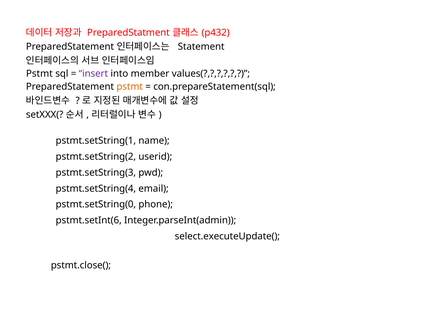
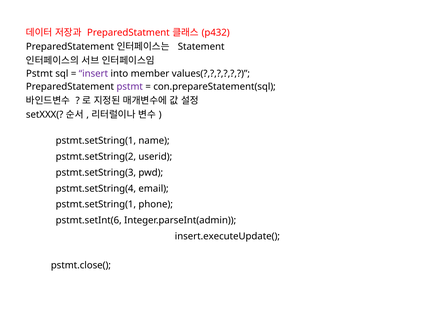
pstmt at (130, 87) colour: orange -> purple
pstmt.setString(0 at (96, 204): pstmt.setString(0 -> pstmt.setString(1
select.executeUpdate(: select.executeUpdate( -> insert.executeUpdate(
